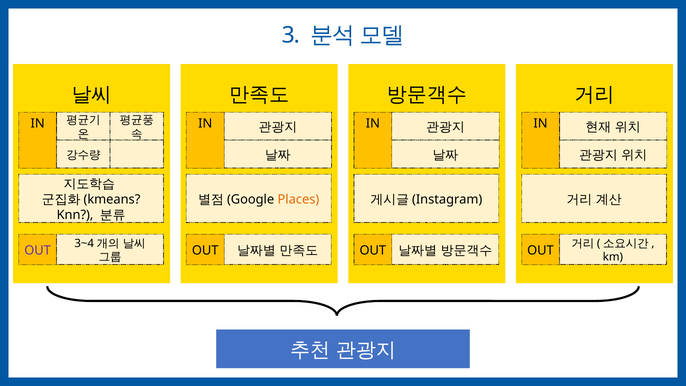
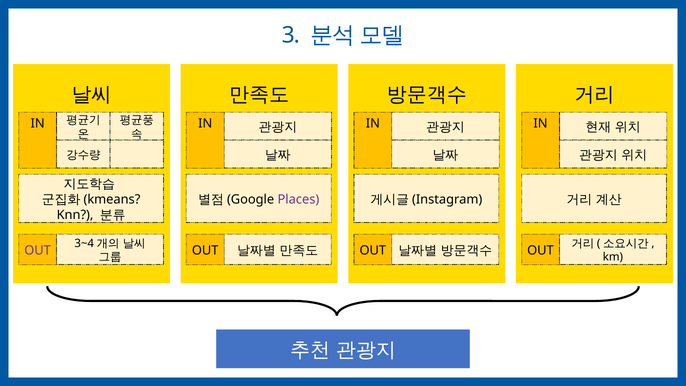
Places colour: orange -> purple
